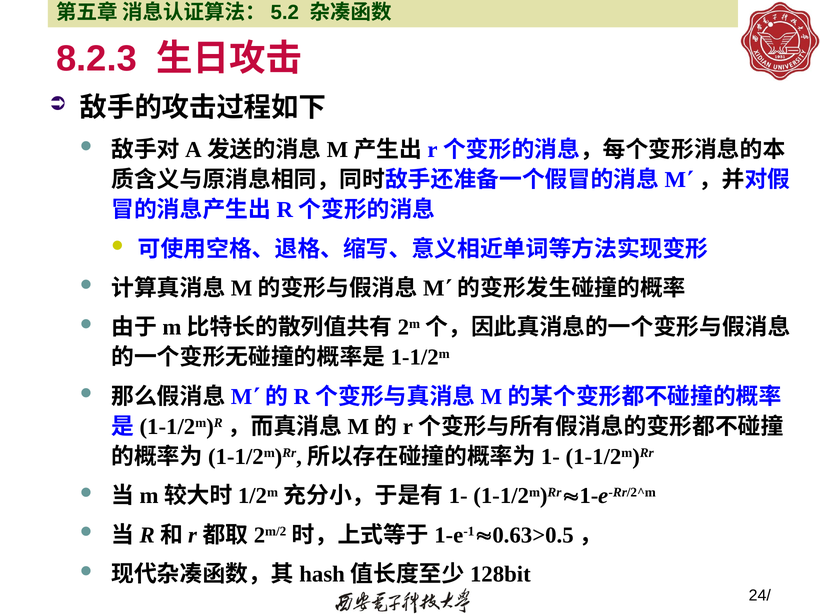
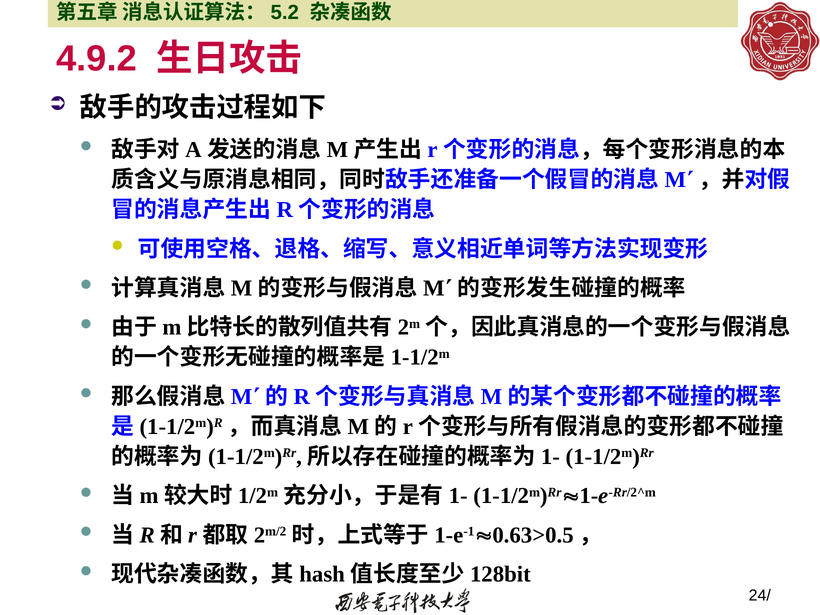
8.2.3: 8.2.3 -> 4.9.2
